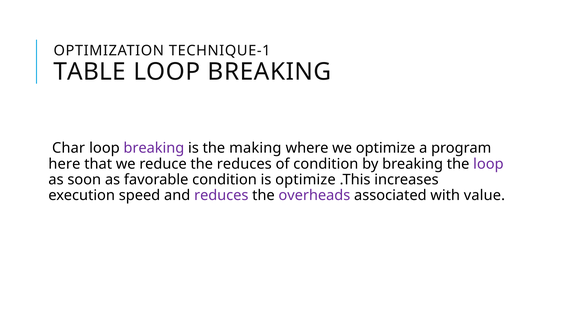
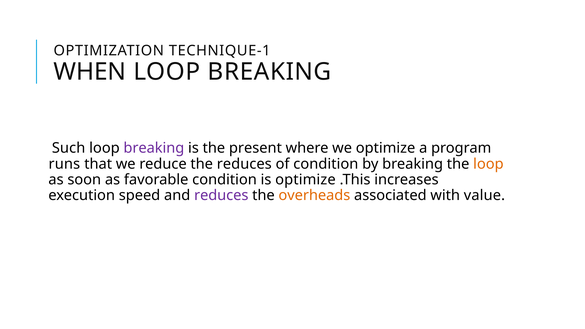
TABLE: TABLE -> WHEN
Char: Char -> Such
making: making -> present
here: here -> runs
loop at (488, 164) colour: purple -> orange
overheads colour: purple -> orange
